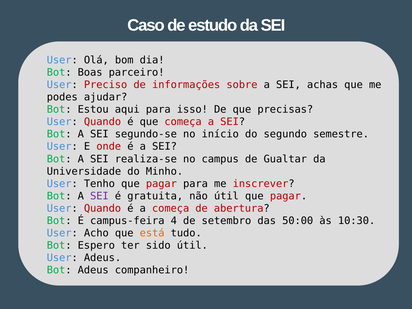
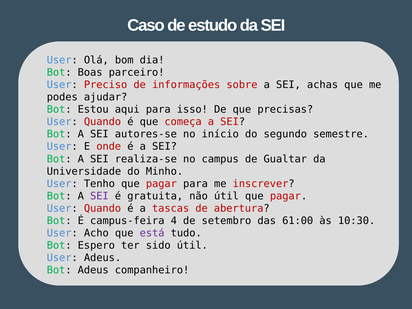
segundo-se: segundo-se -> autores-se
a começa: começa -> tascas
50:00: 50:00 -> 61:00
está colour: orange -> purple
